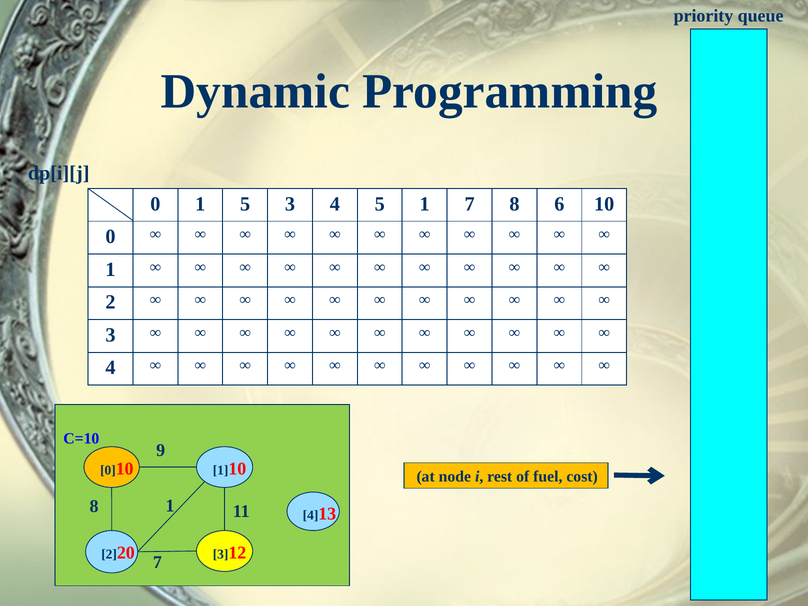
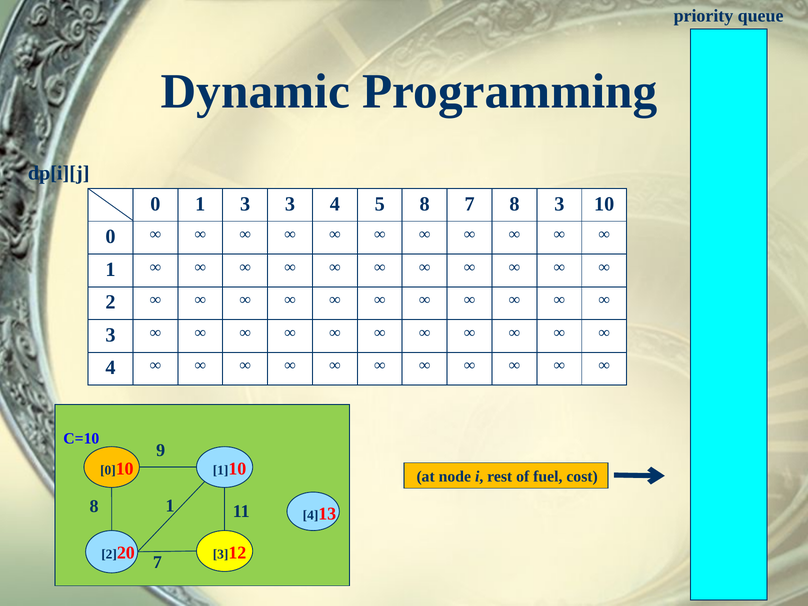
0 1 5: 5 -> 3
5 1: 1 -> 8
8 6: 6 -> 3
